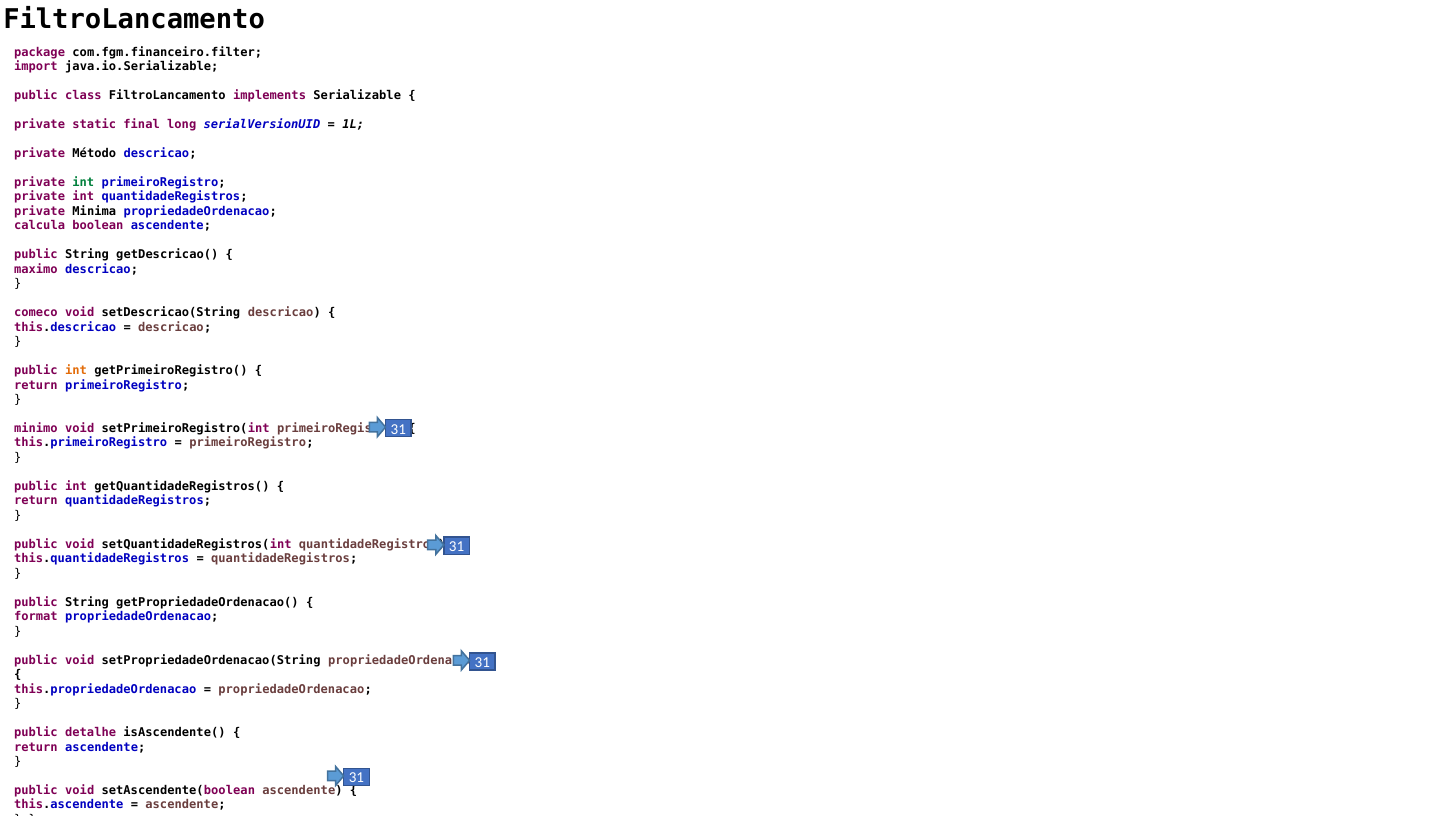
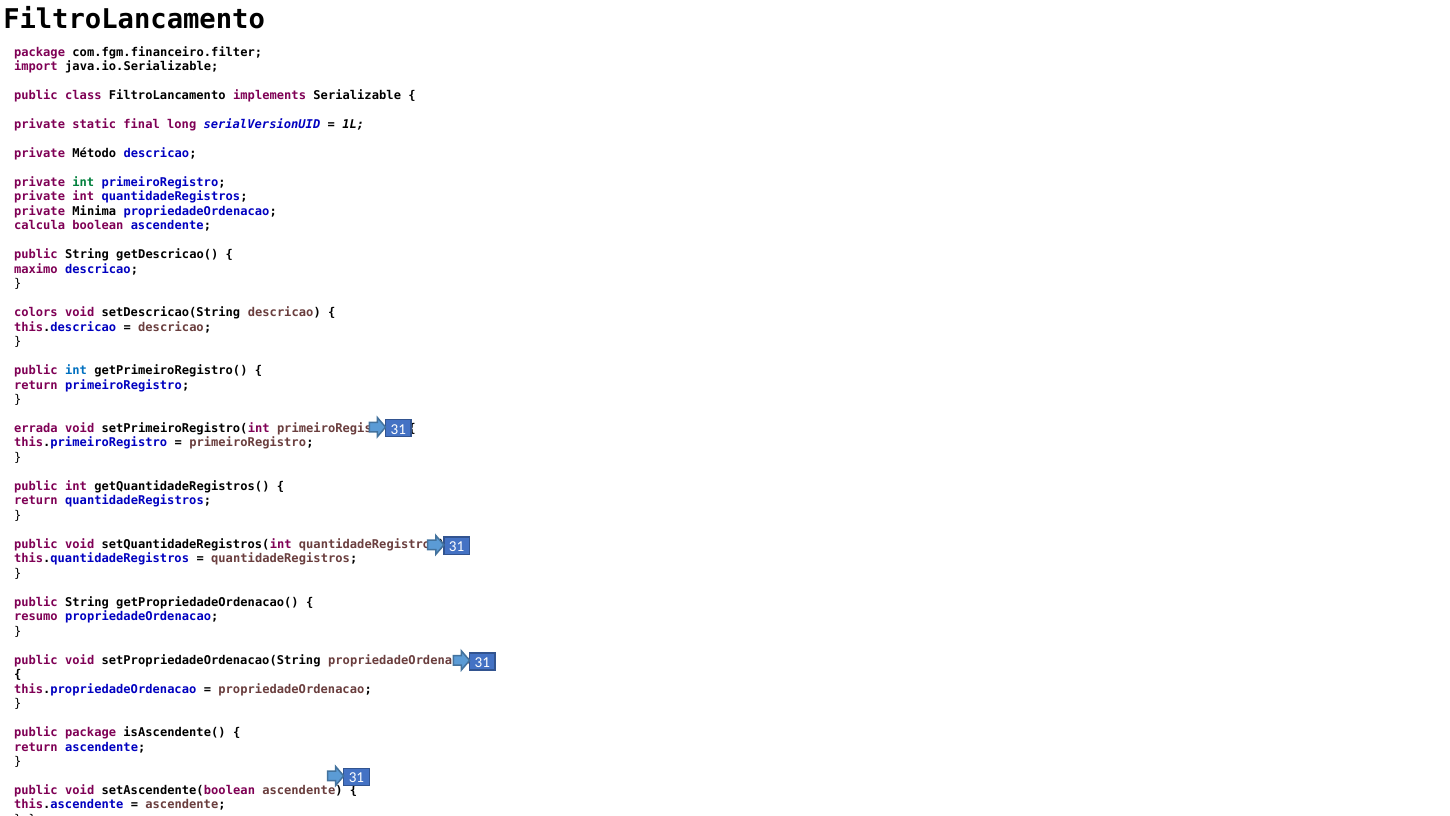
comeco: comeco -> colors
int at (76, 370) colour: orange -> blue
minimo: minimo -> errada
format: format -> resumo
public detalhe: detalhe -> package
